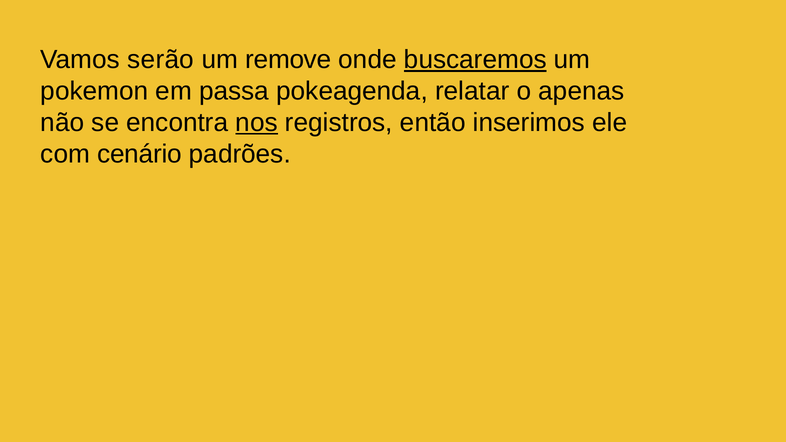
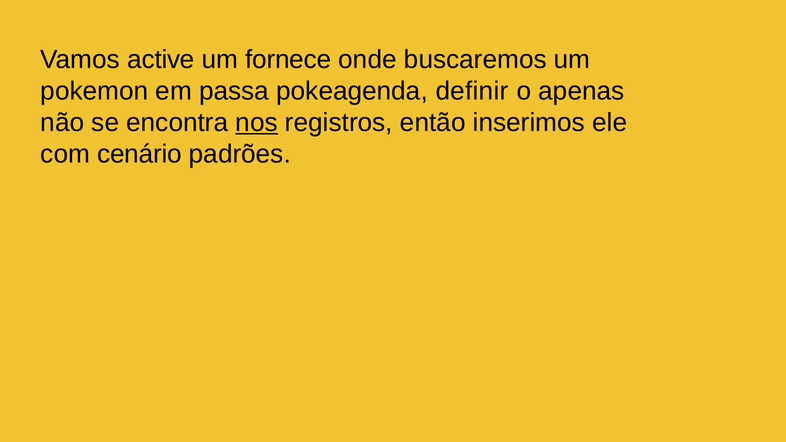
serão: serão -> active
remove: remove -> fornece
buscaremos underline: present -> none
relatar: relatar -> definir
